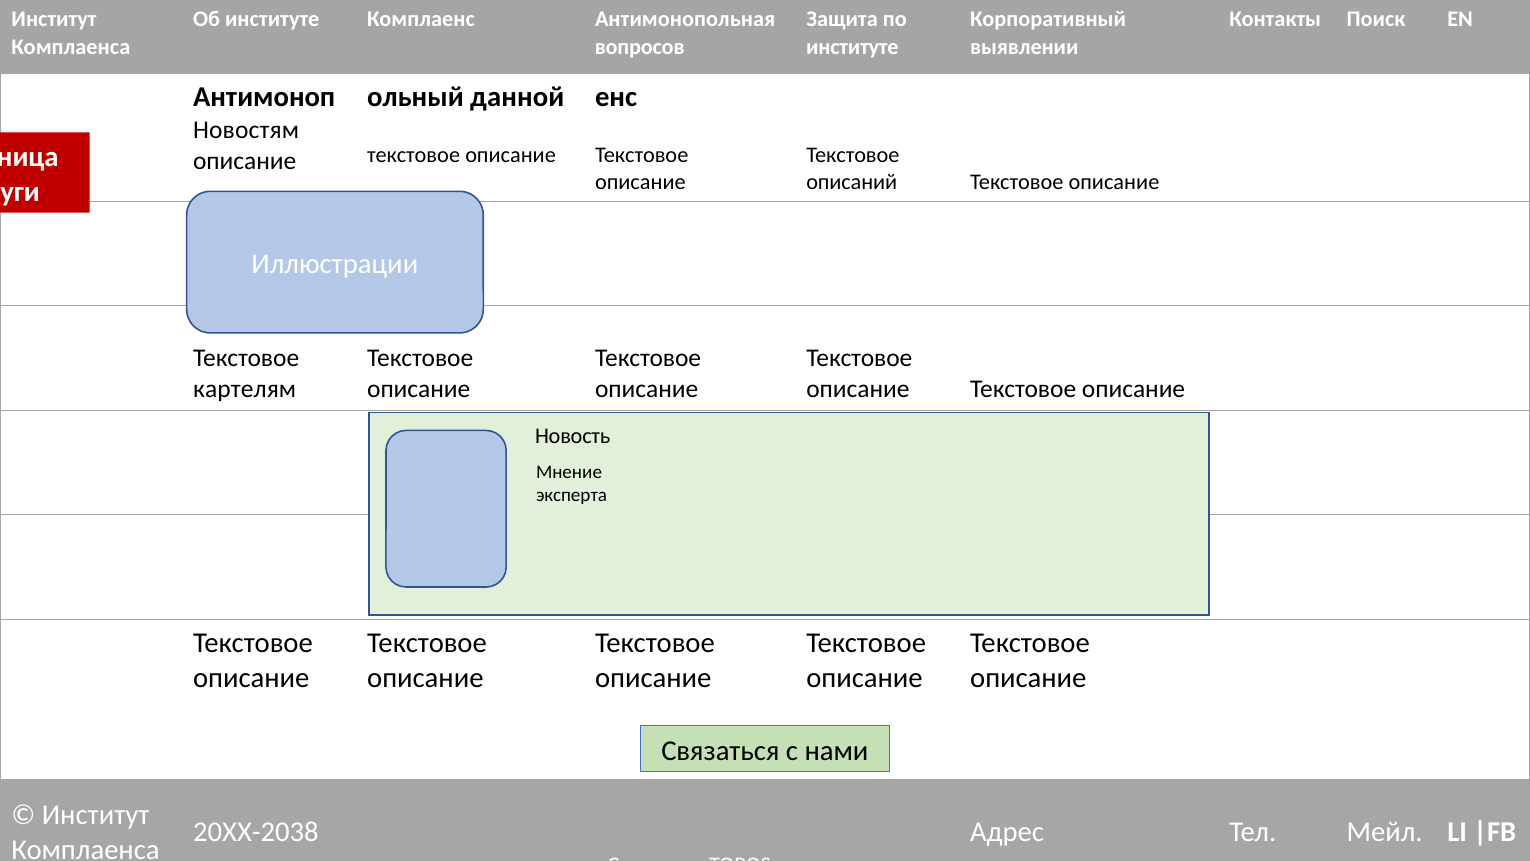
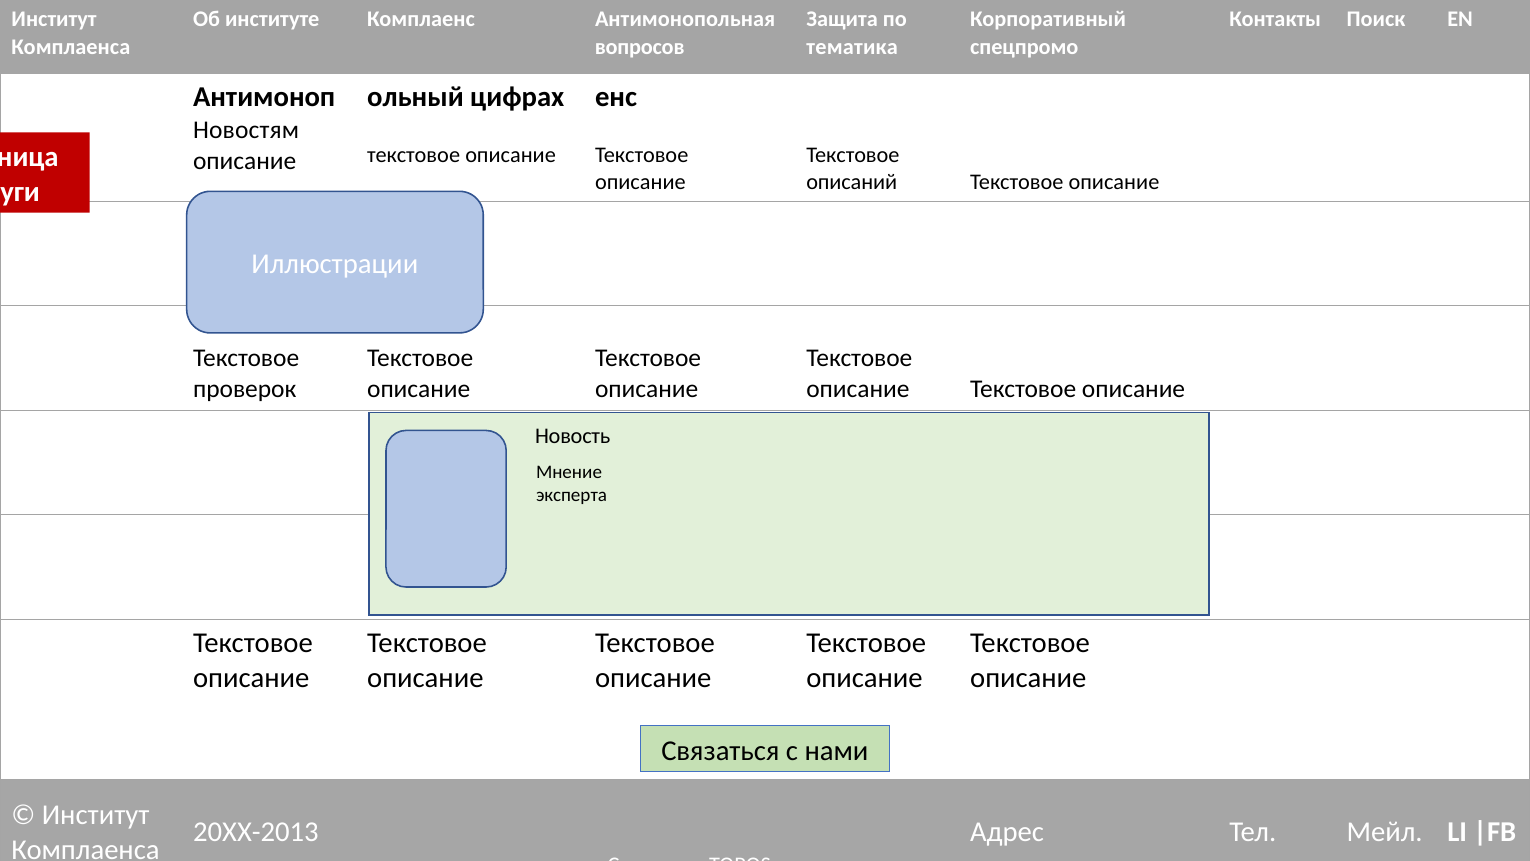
институте at (852, 47): институте -> тематика
выявлении: выявлении -> спецпромо
данной: данной -> цифрах
картелям: картелям -> проверок
20ХХ-2038: 20ХХ-2038 -> 20ХХ-2013
